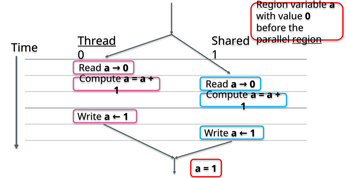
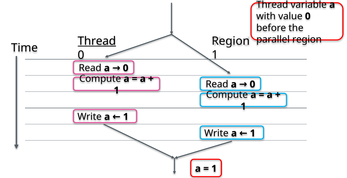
Region at (272, 5): Region -> Thread
region at (307, 39) underline: present -> none
Shared at (231, 41): Shared -> Region
